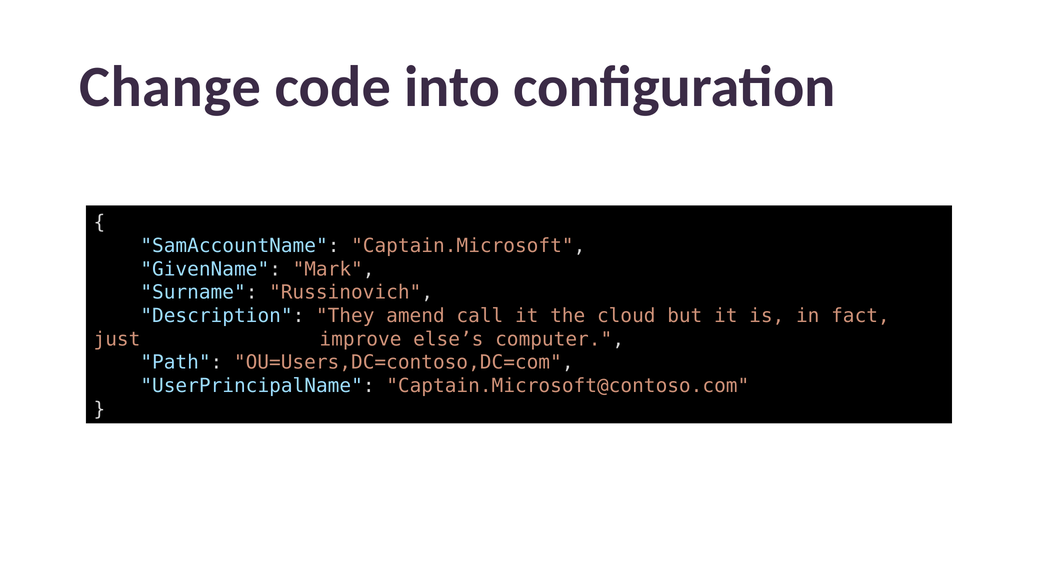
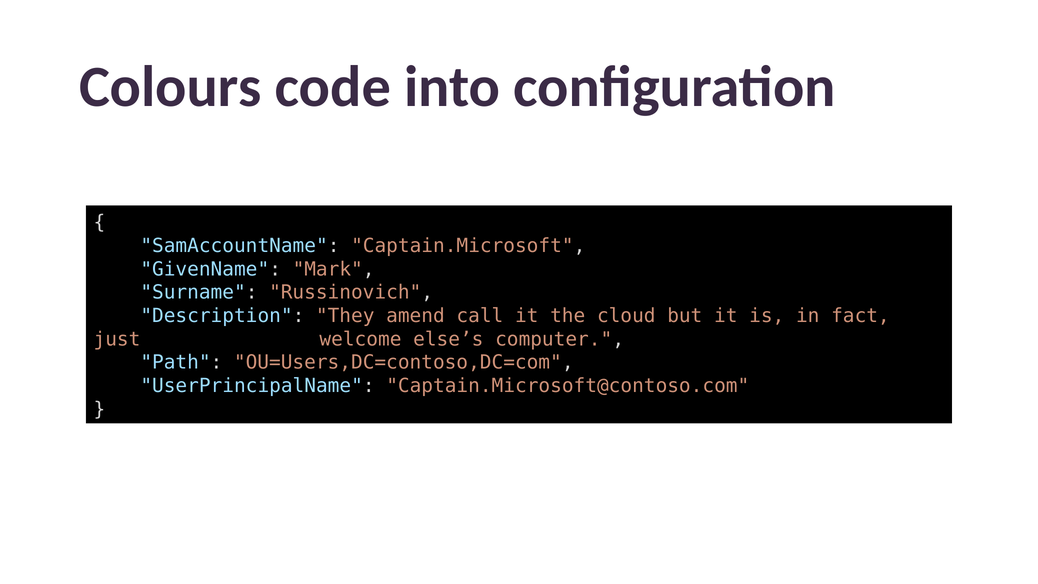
Change: Change -> Colours
improve: improve -> welcome
